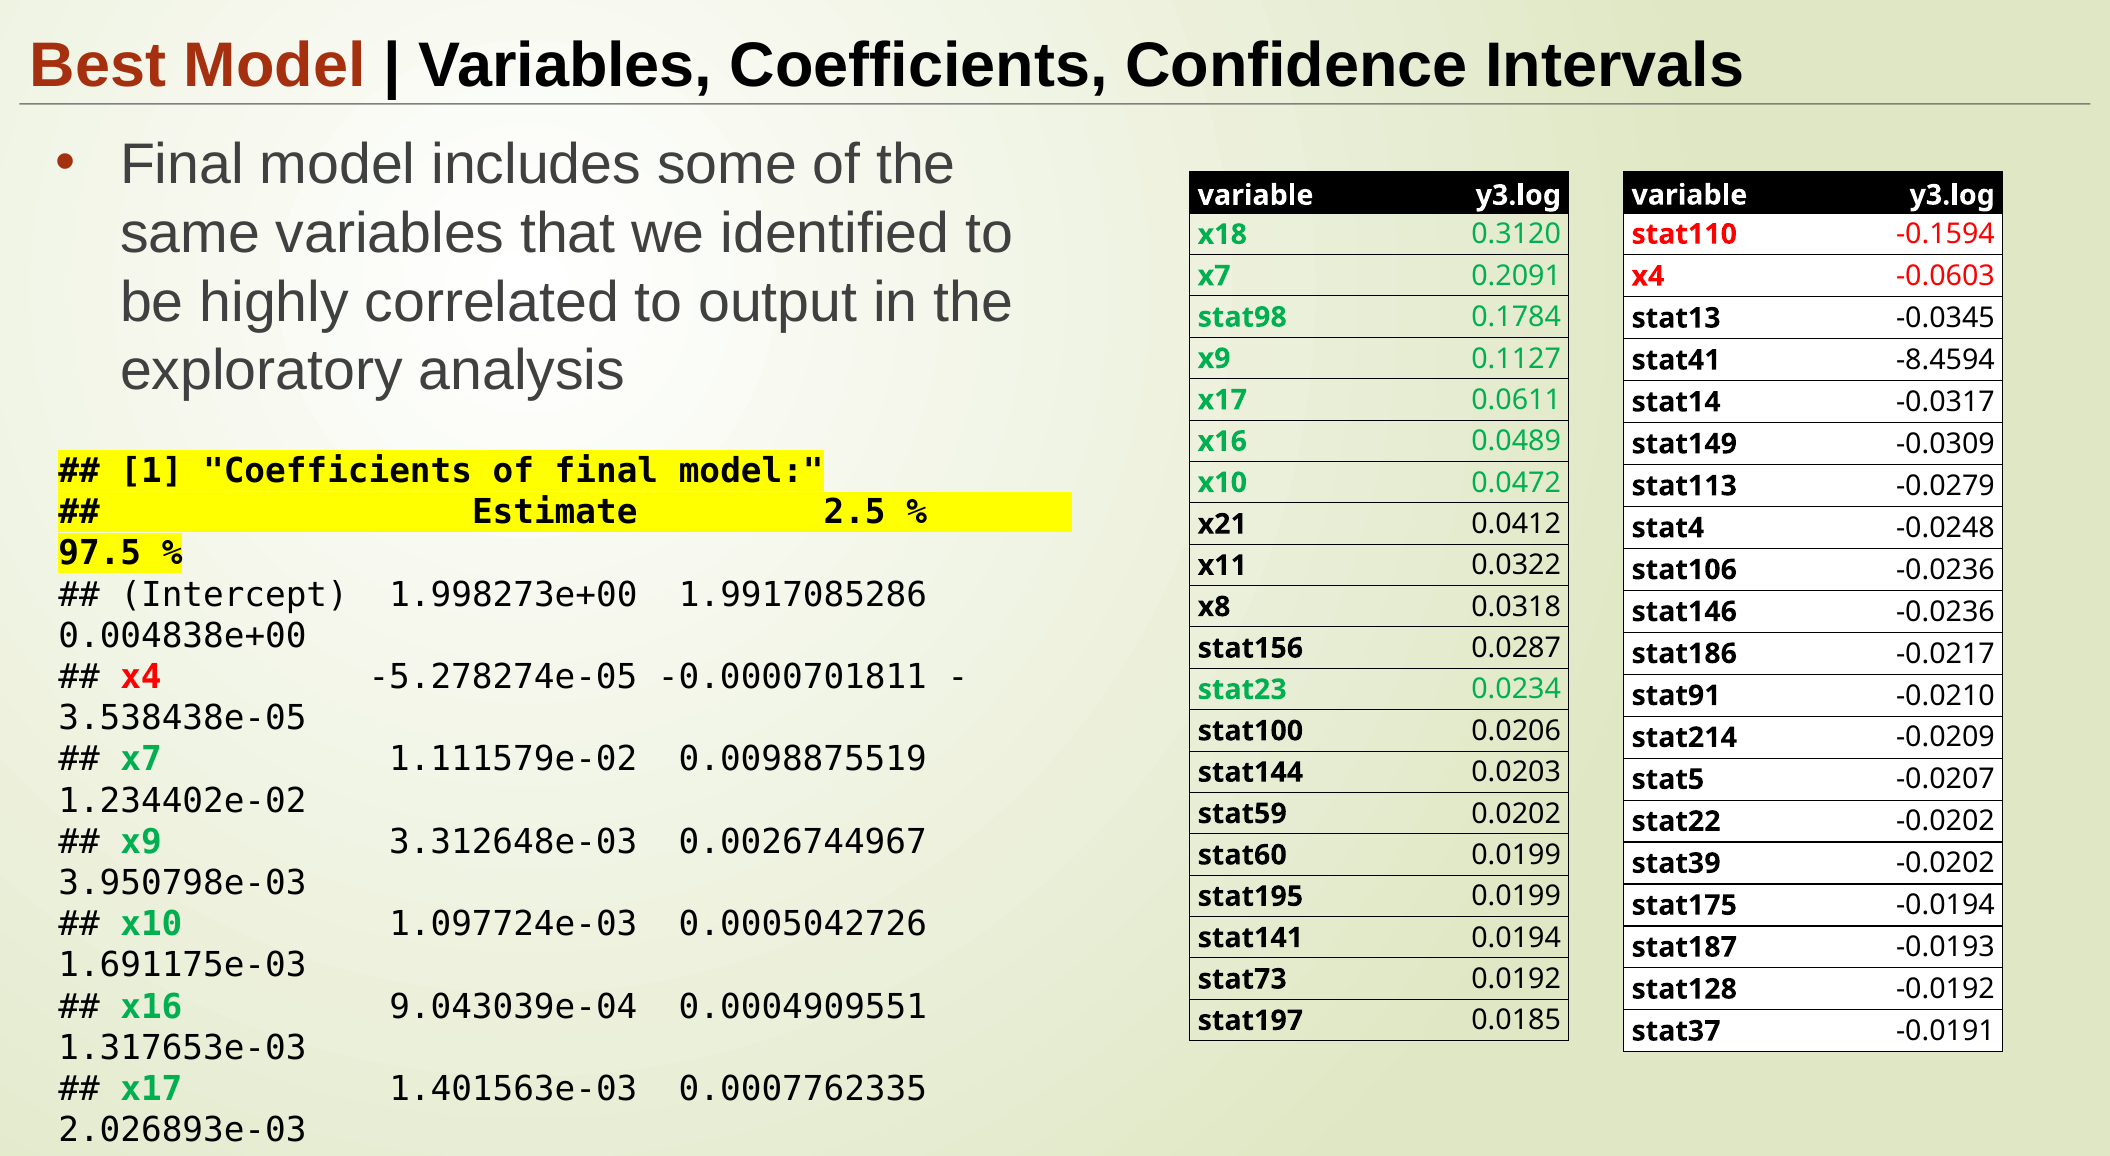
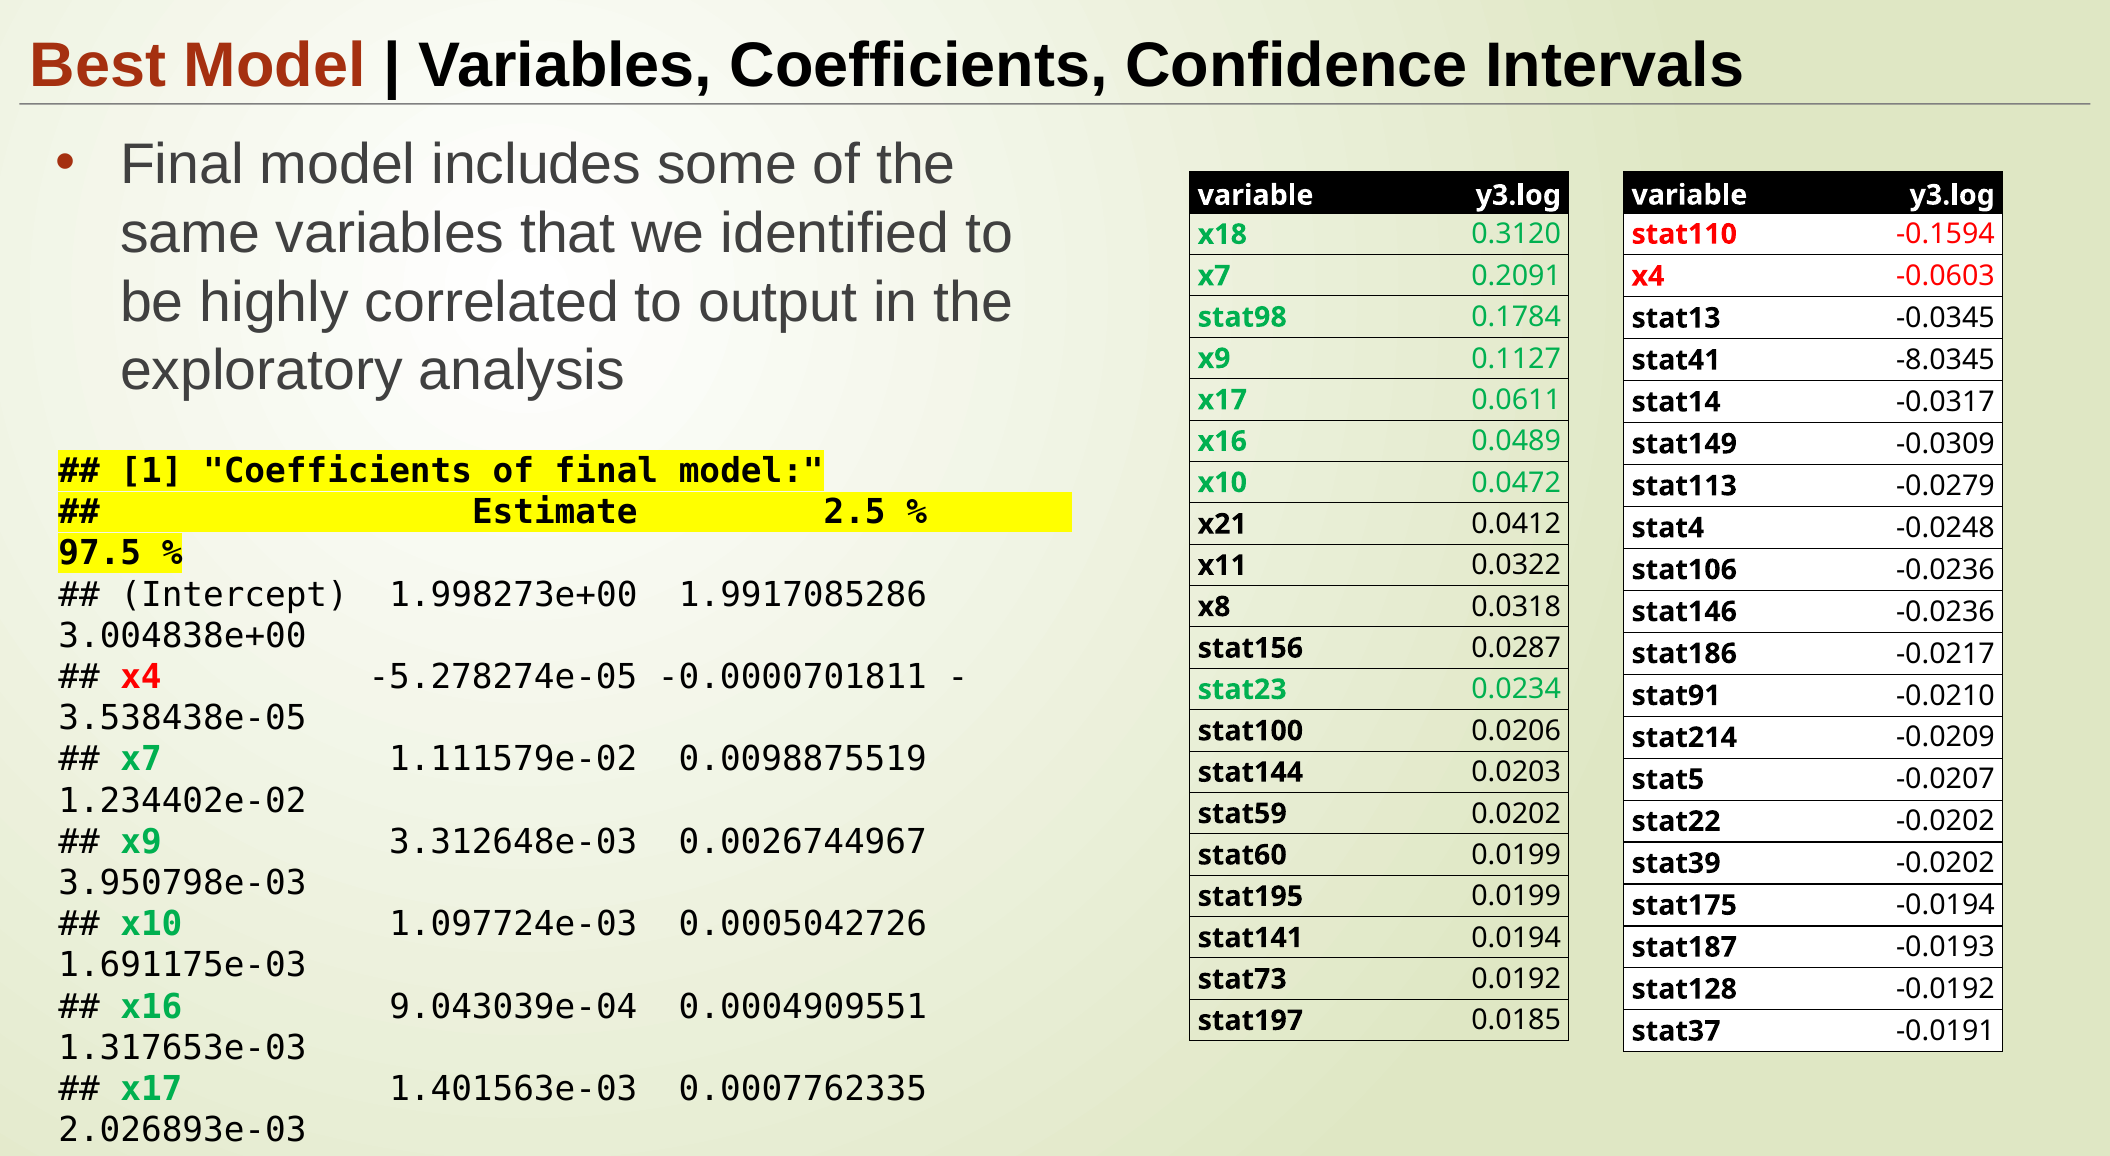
-8.4594: -8.4594 -> -8.0345
0.004838e+00: 0.004838e+00 -> 3.004838e+00
